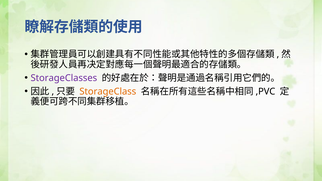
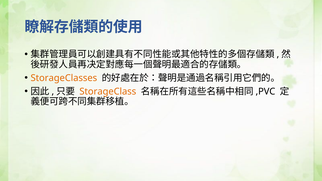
StorageClasses colour: purple -> orange
